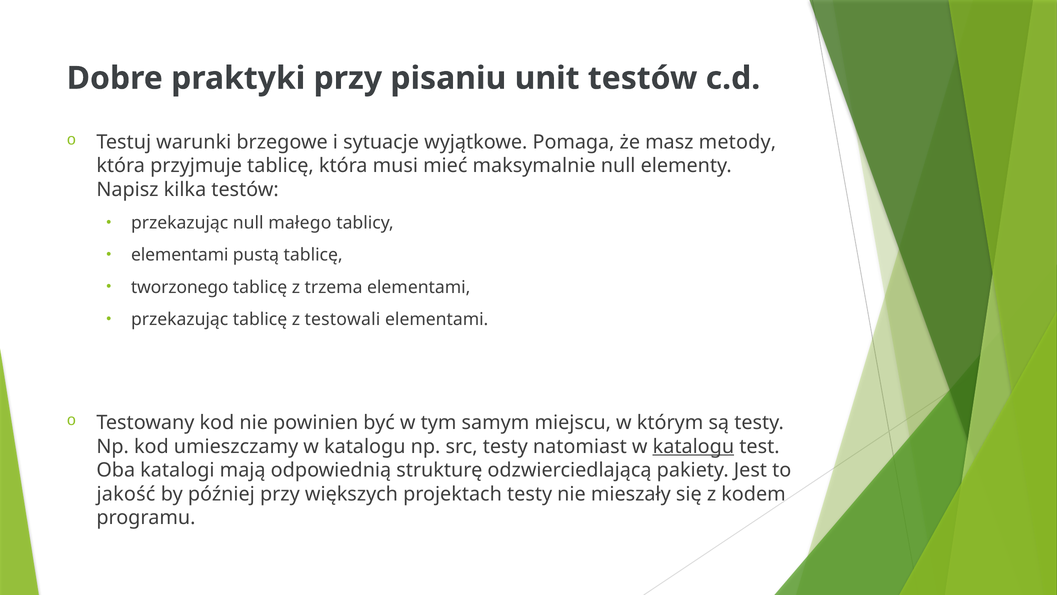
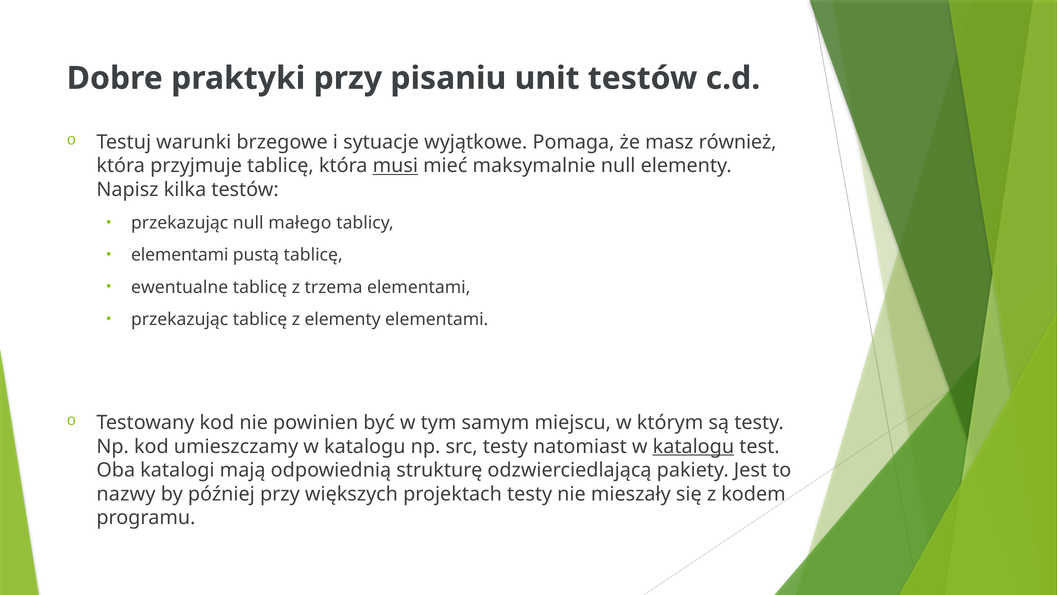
metody: metody -> również
musi underline: none -> present
tworzonego: tworzonego -> ewentualne
z testowali: testowali -> elementy
jakość: jakość -> nazwy
